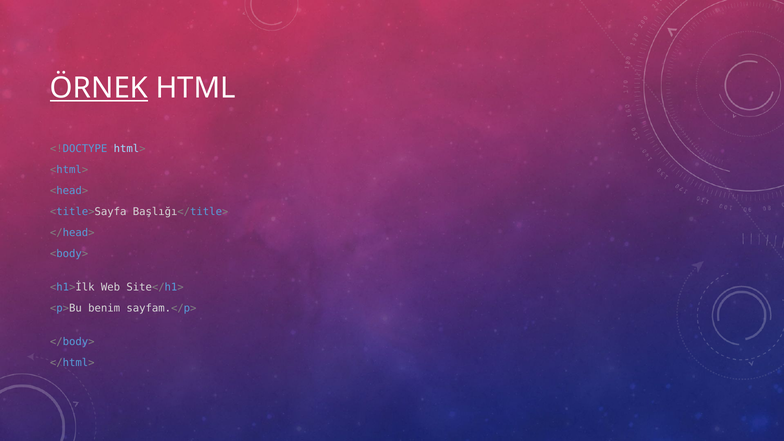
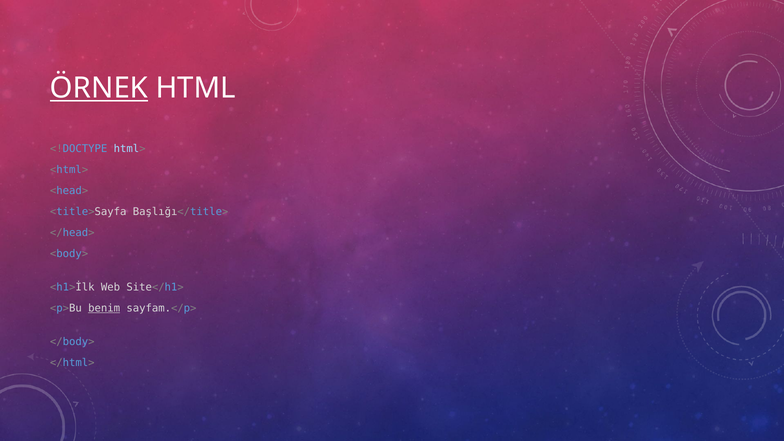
benim underline: none -> present
